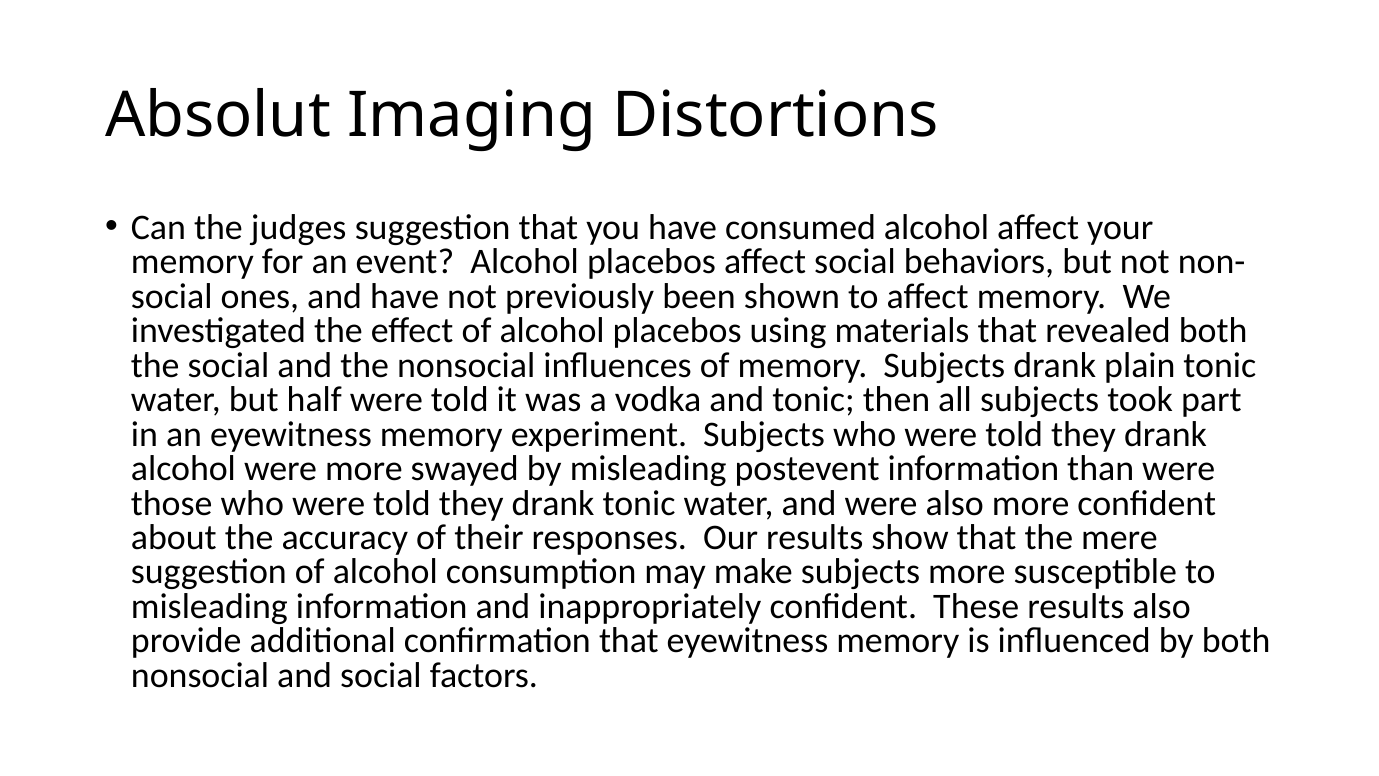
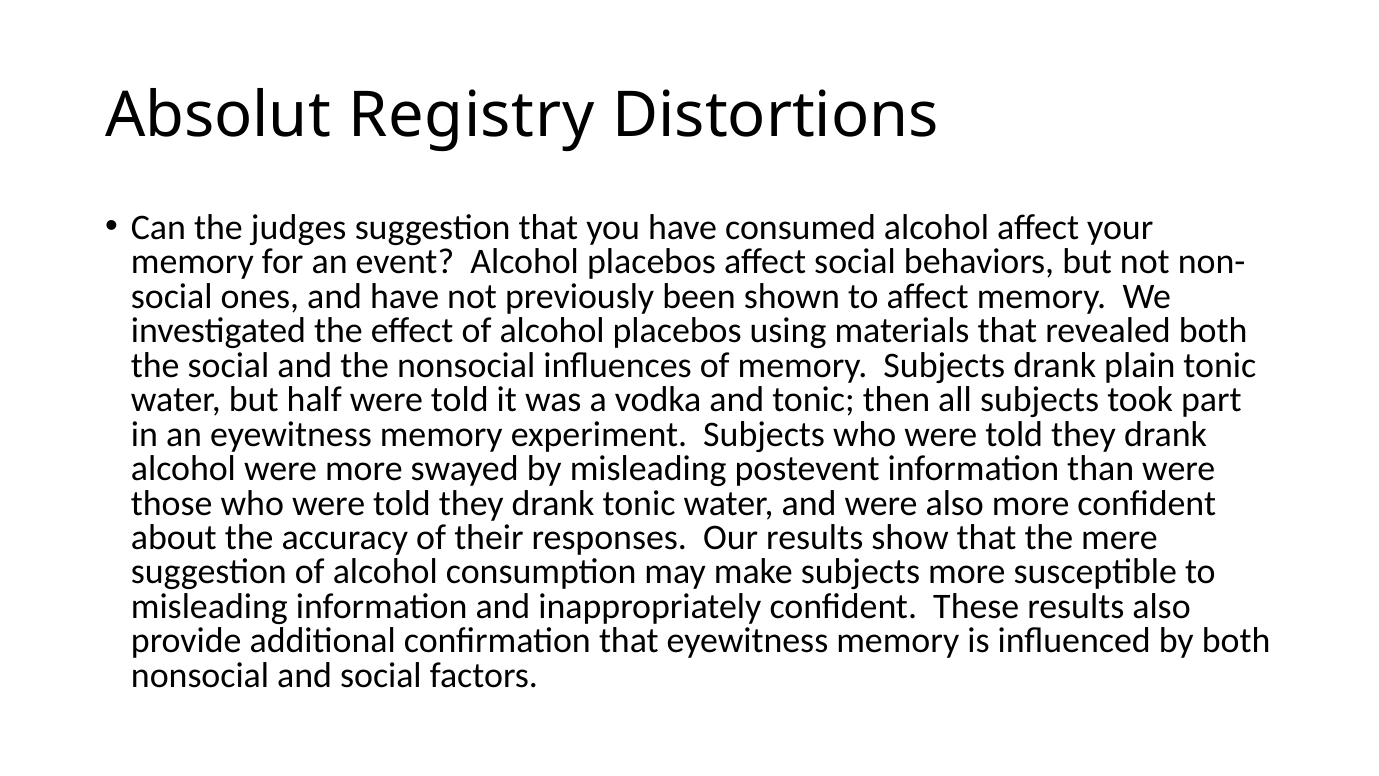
Imaging: Imaging -> Registry
